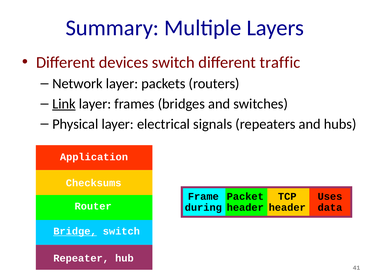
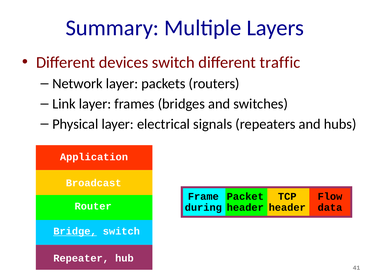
Link underline: present -> none
Checksums: Checksums -> Broadcast
Uses: Uses -> Flow
